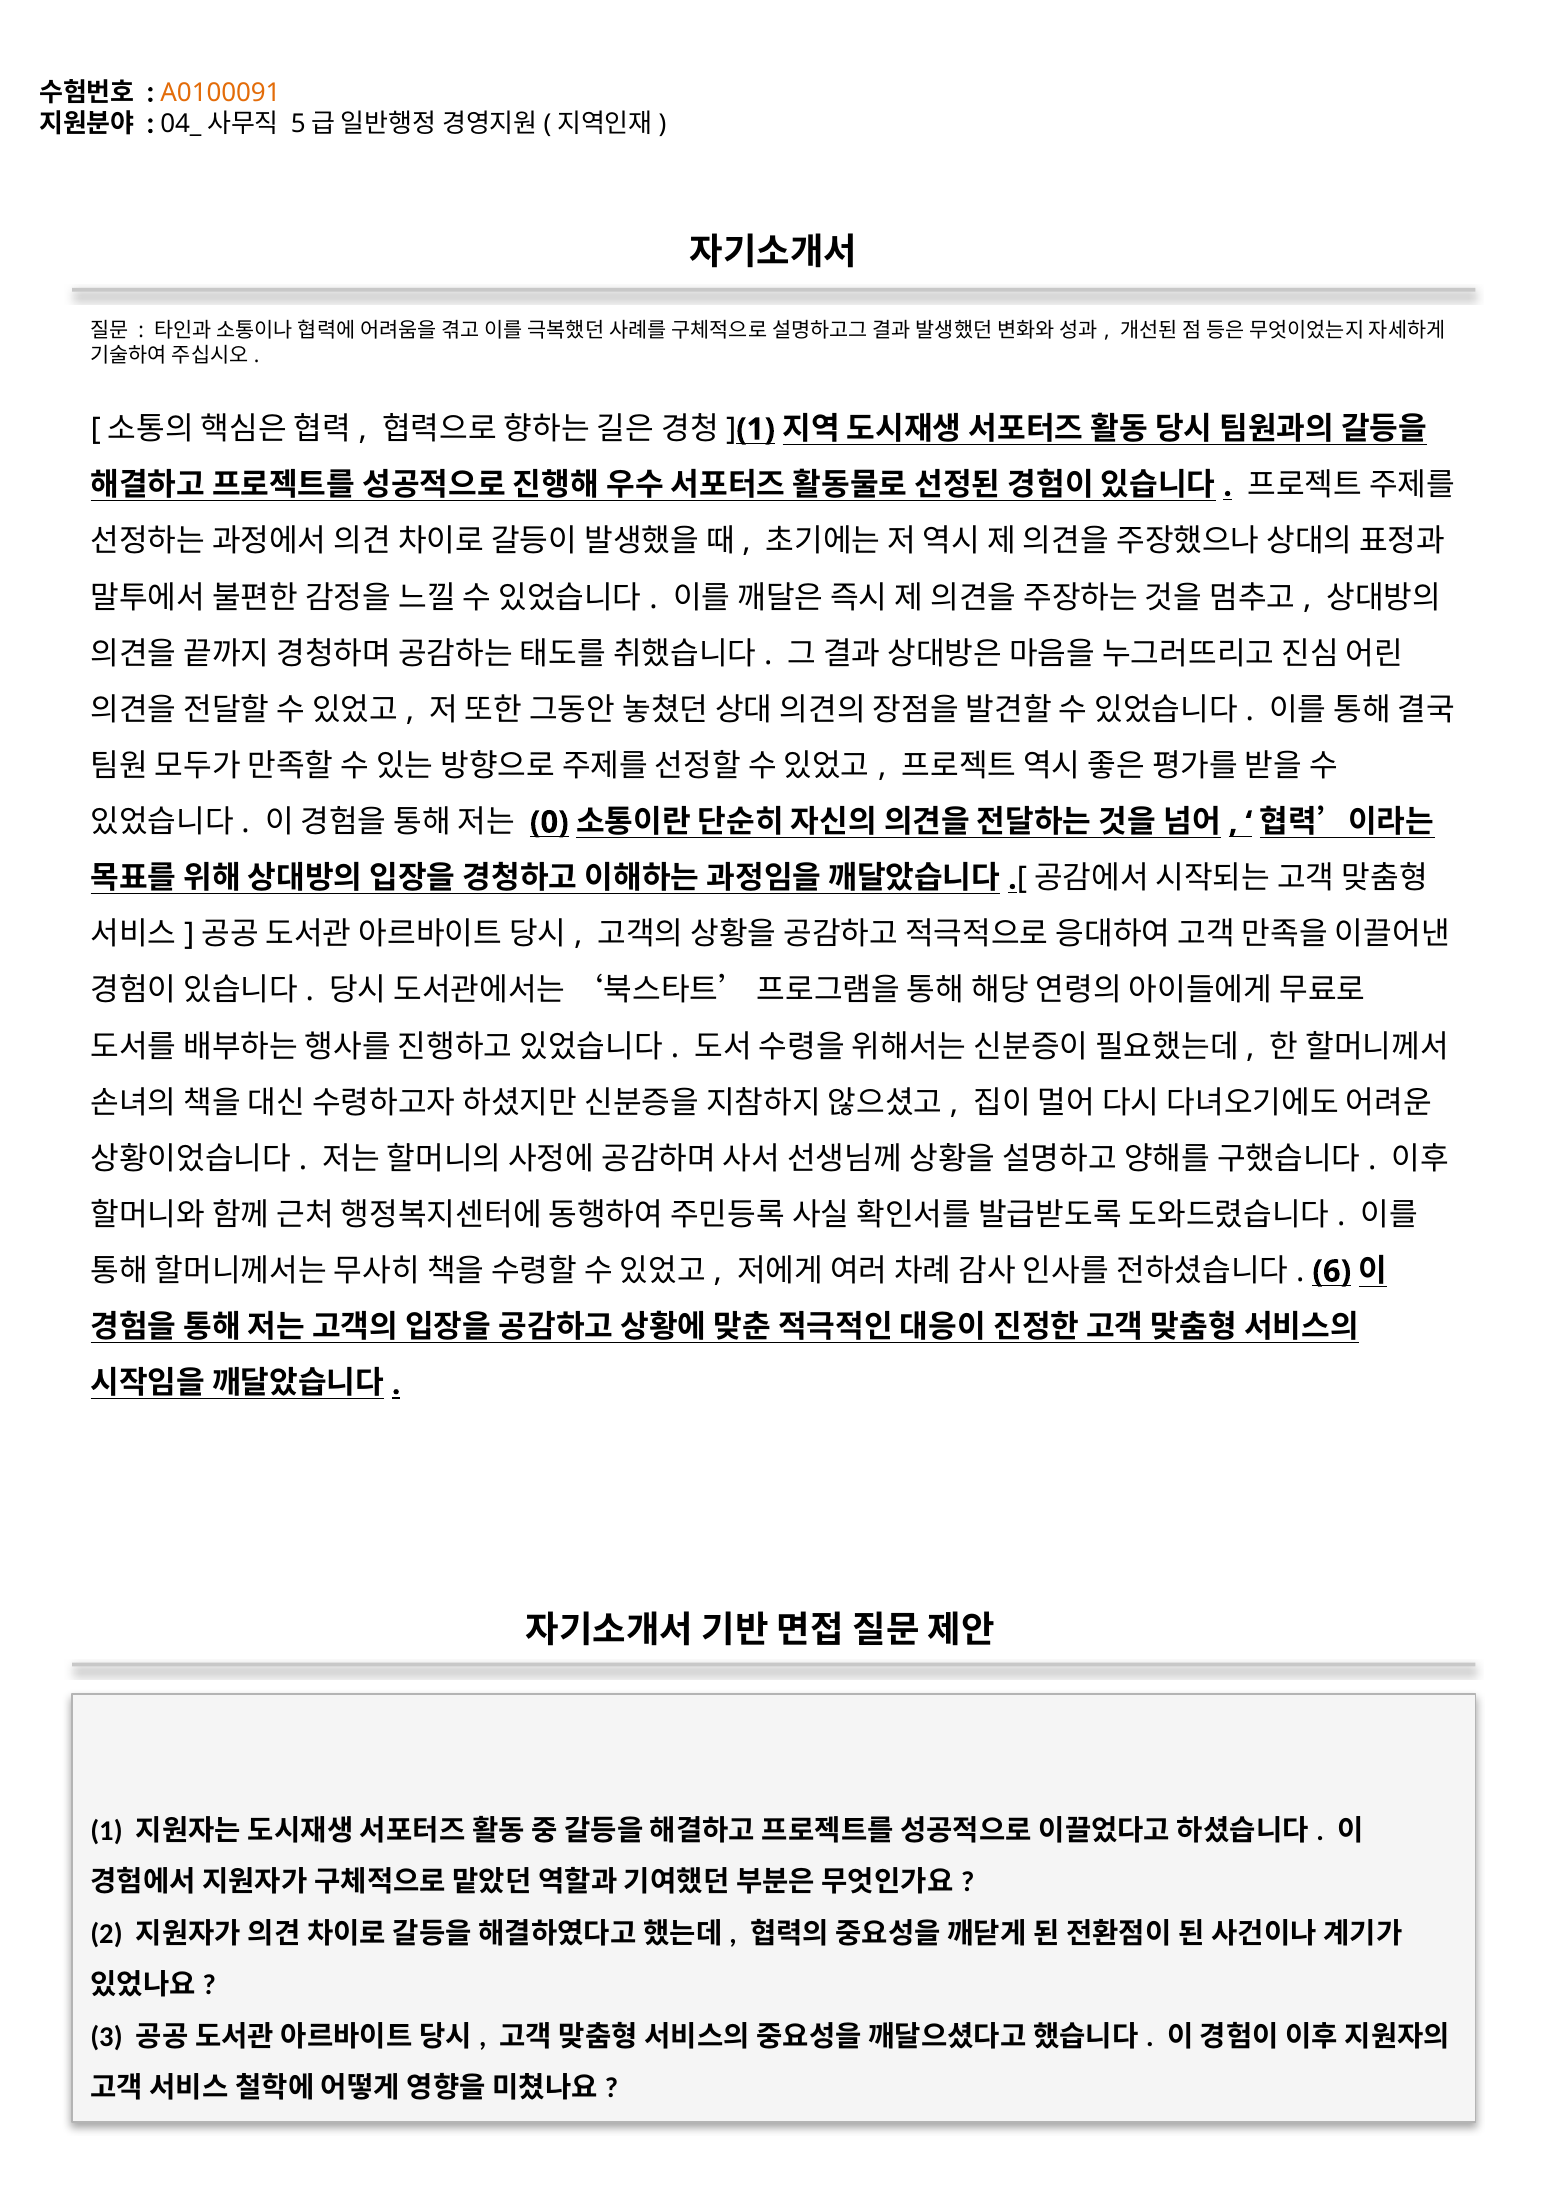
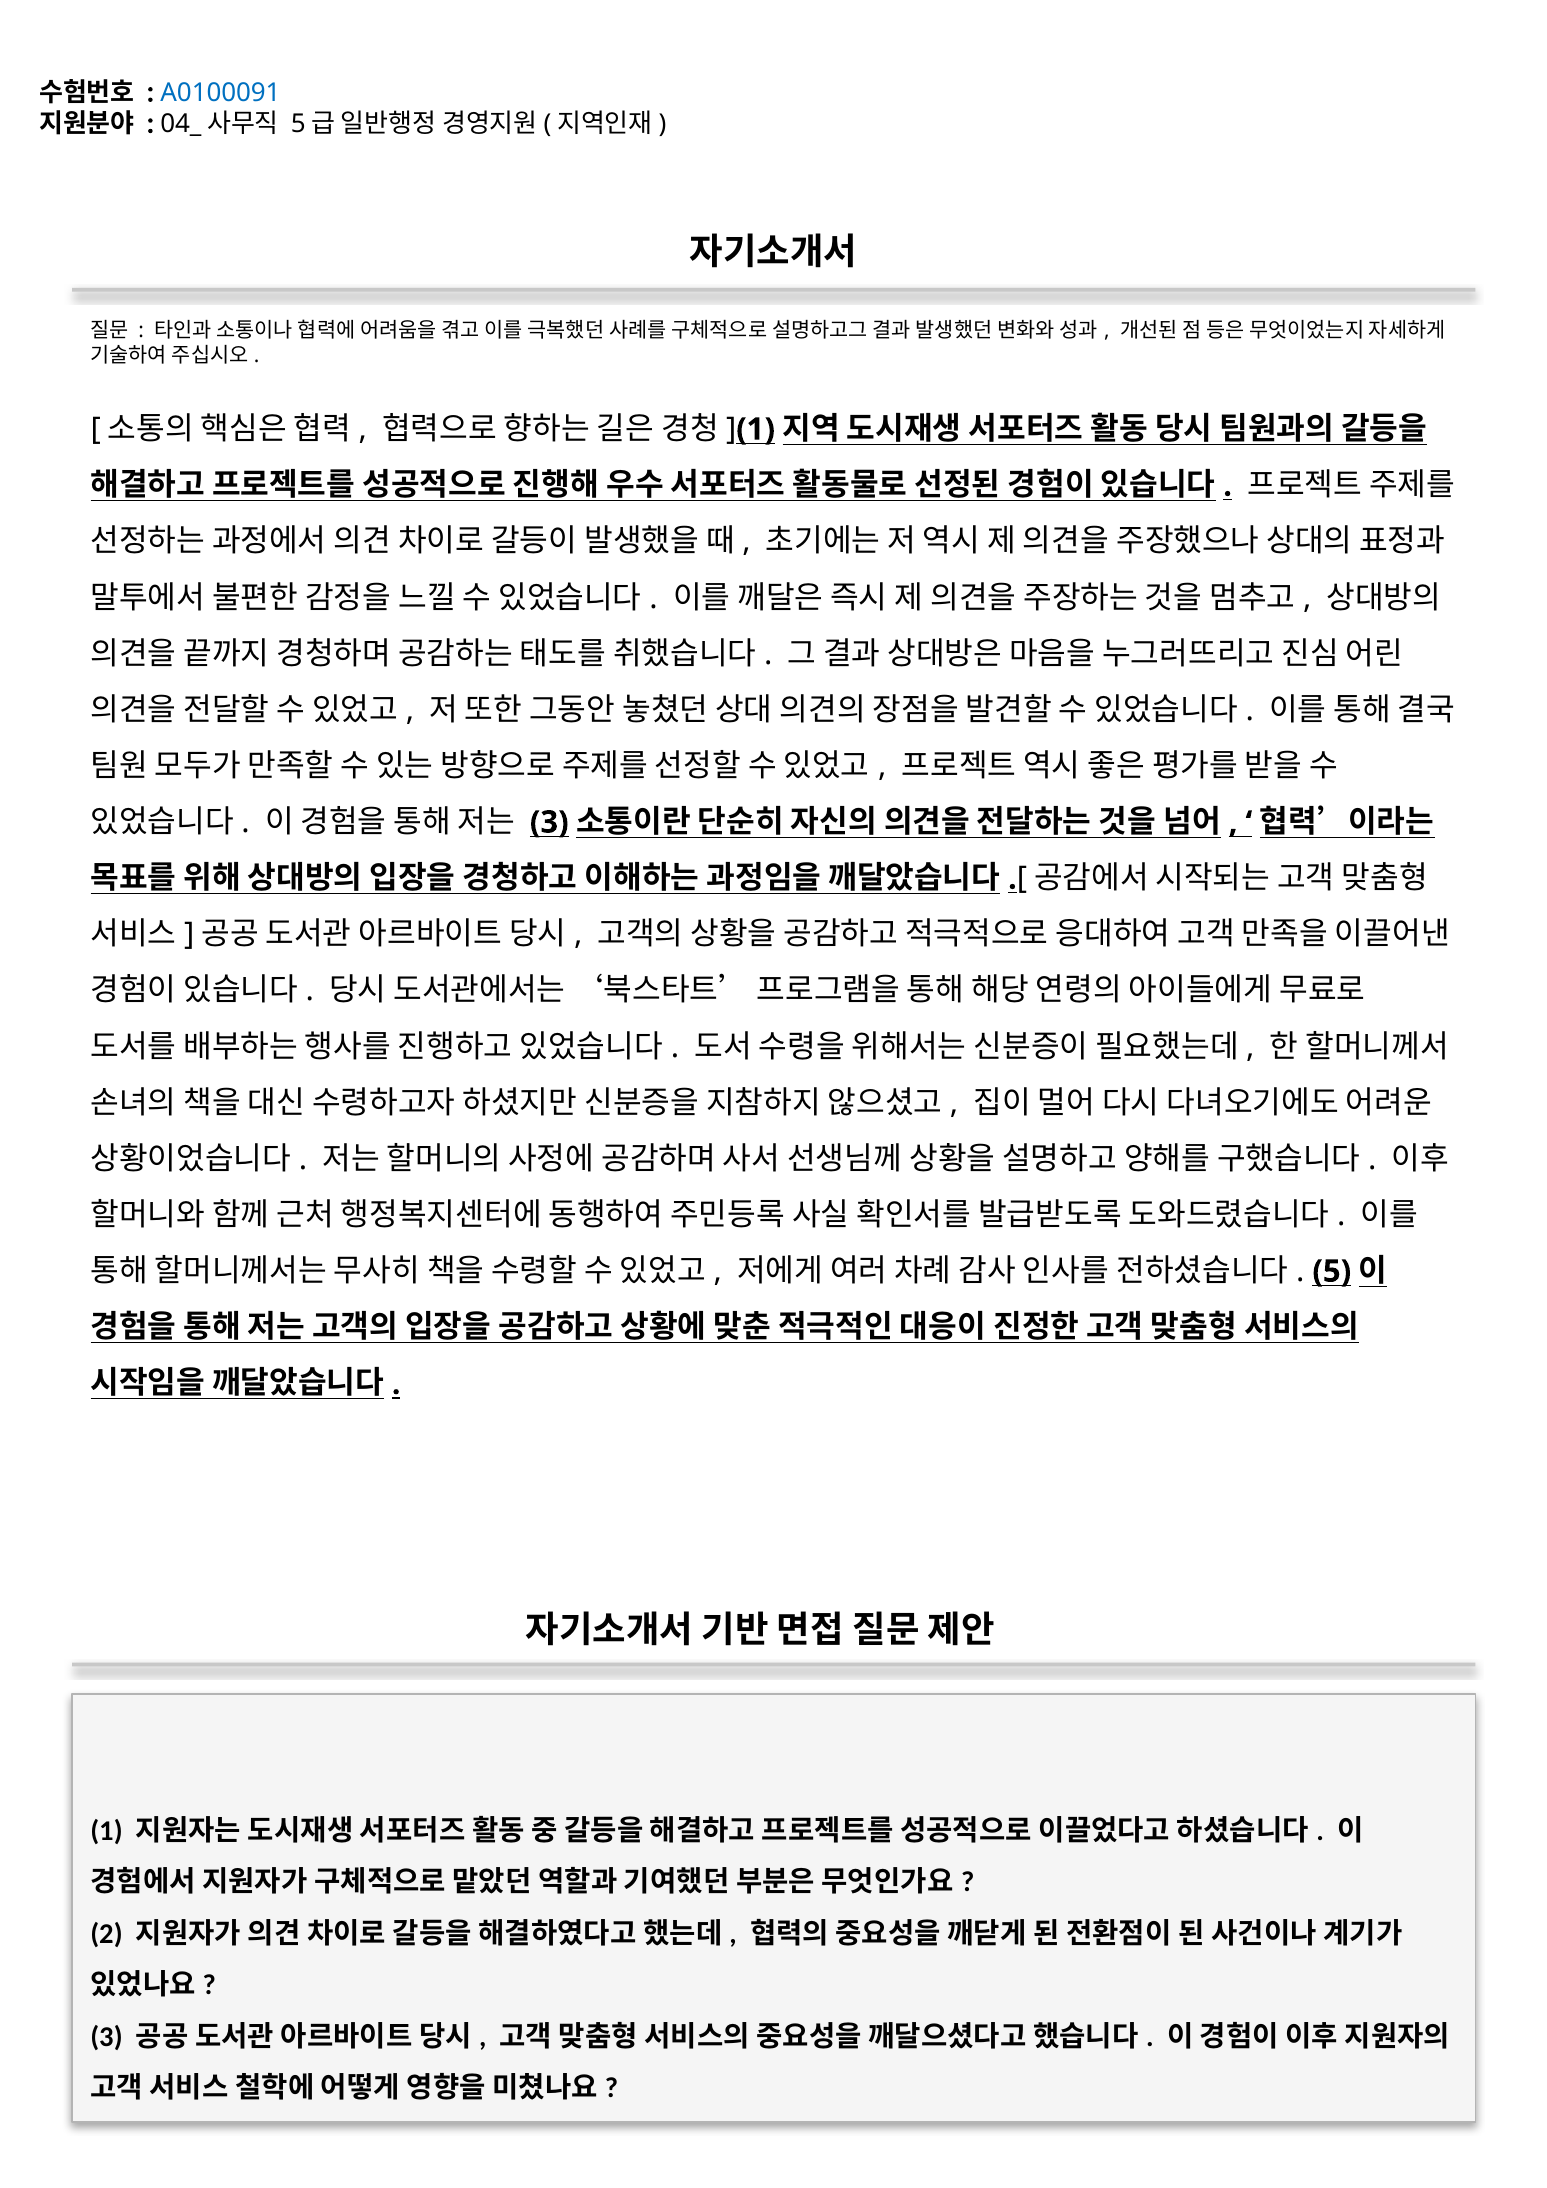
A0100091 colour: orange -> blue
0 at (549, 822): 0 -> 3
6: 6 -> 5
